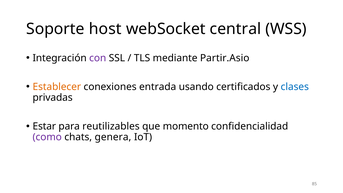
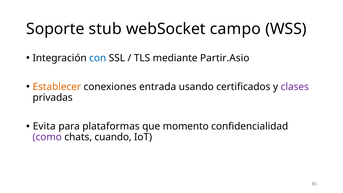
host: host -> stub
central: central -> campo
con colour: purple -> blue
clases colour: blue -> purple
Estar: Estar -> Evita
reutilizables: reutilizables -> plataformas
genera: genera -> cuando
